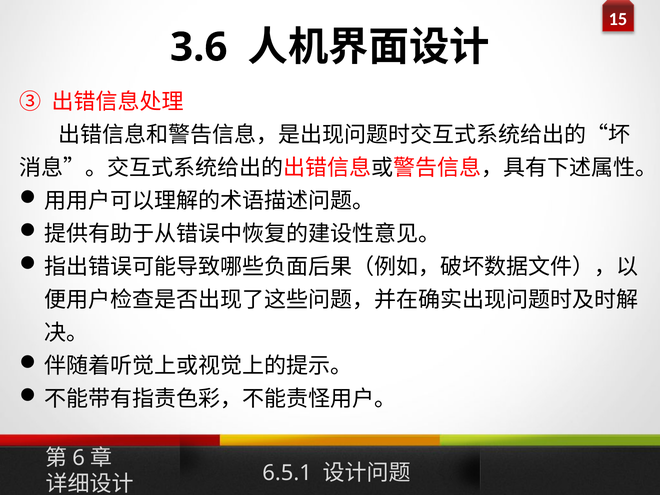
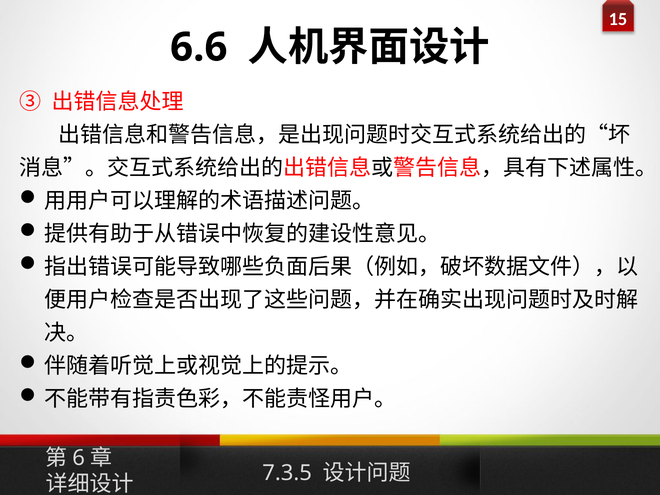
3.6: 3.6 -> 6.6
6.5.1: 6.5.1 -> 7.3.5
